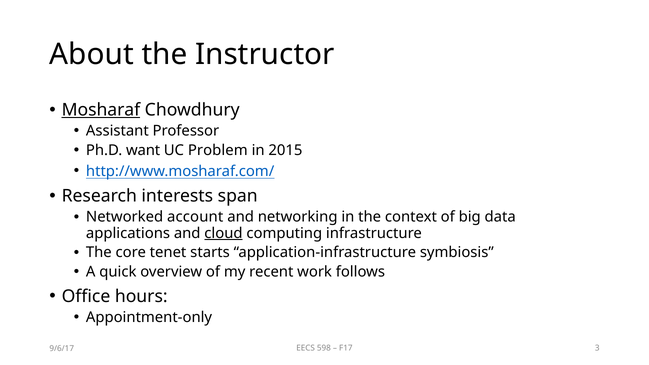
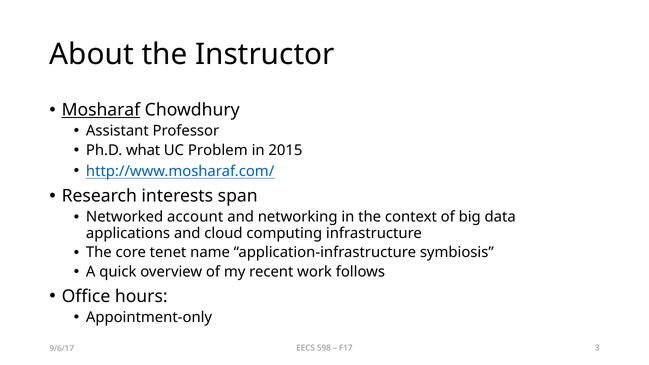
want: want -> what
cloud underline: present -> none
starts: starts -> name
